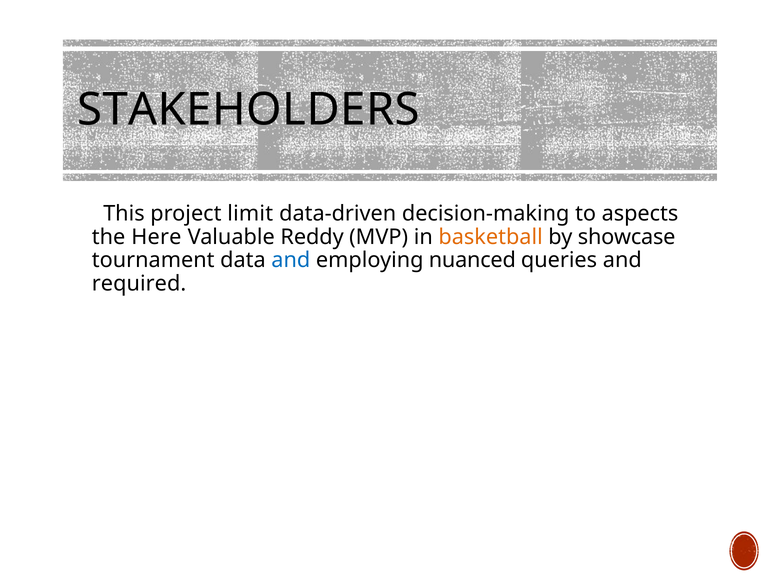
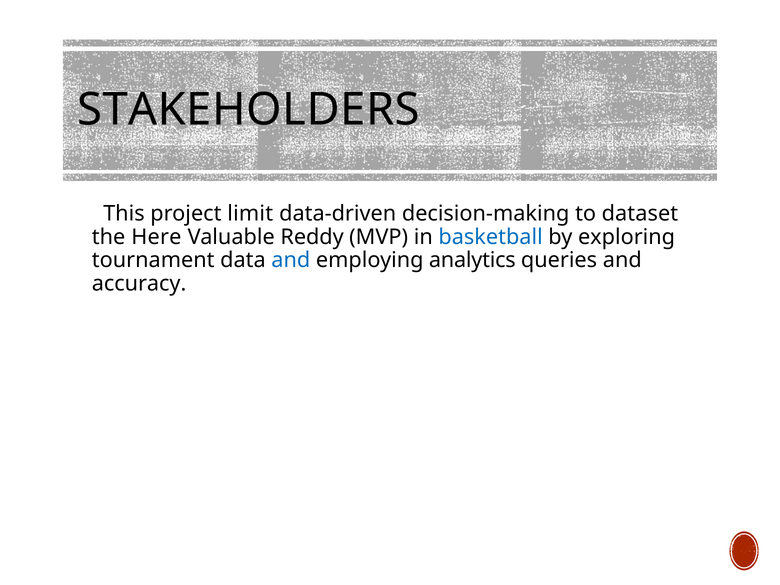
aspects: aspects -> dataset
basketball colour: orange -> blue
showcase: showcase -> exploring
nuanced: nuanced -> analytics
required: required -> accuracy
